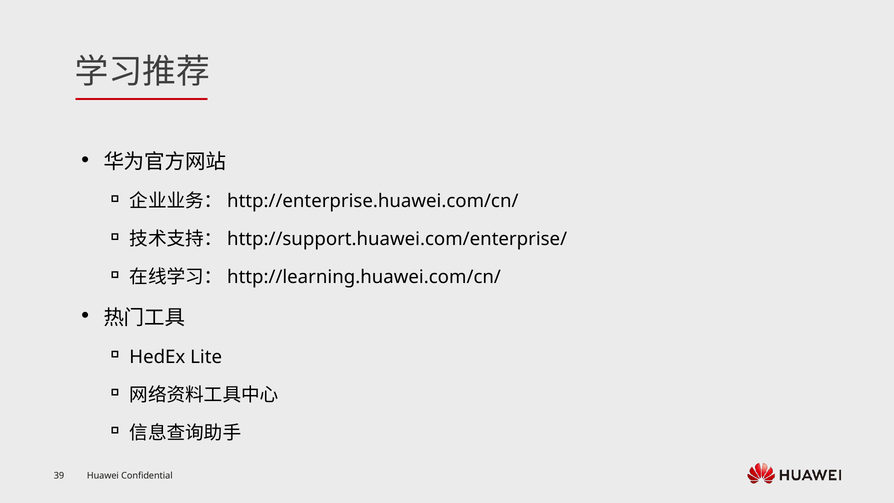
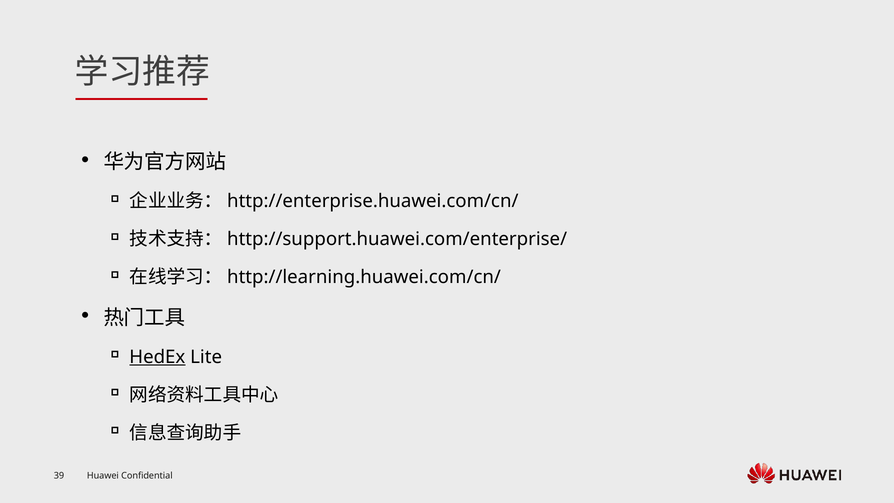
HedEx underline: none -> present
